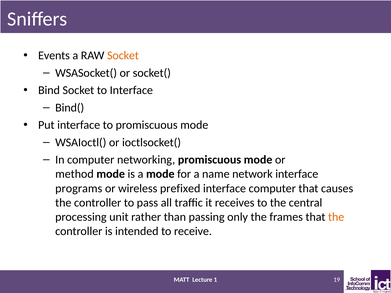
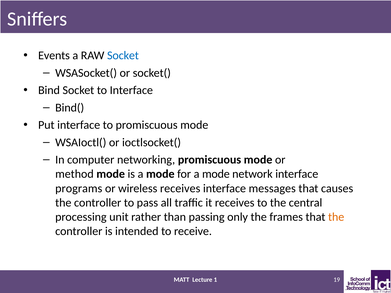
Socket at (123, 56) colour: orange -> blue
for a name: name -> mode
wireless prefixed: prefixed -> receives
interface computer: computer -> messages
